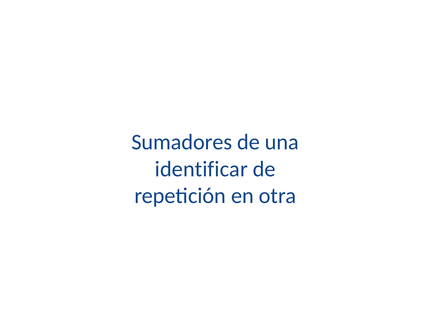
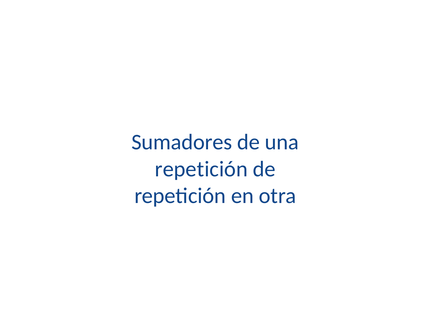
identificar at (201, 169): identificar -> repetición
